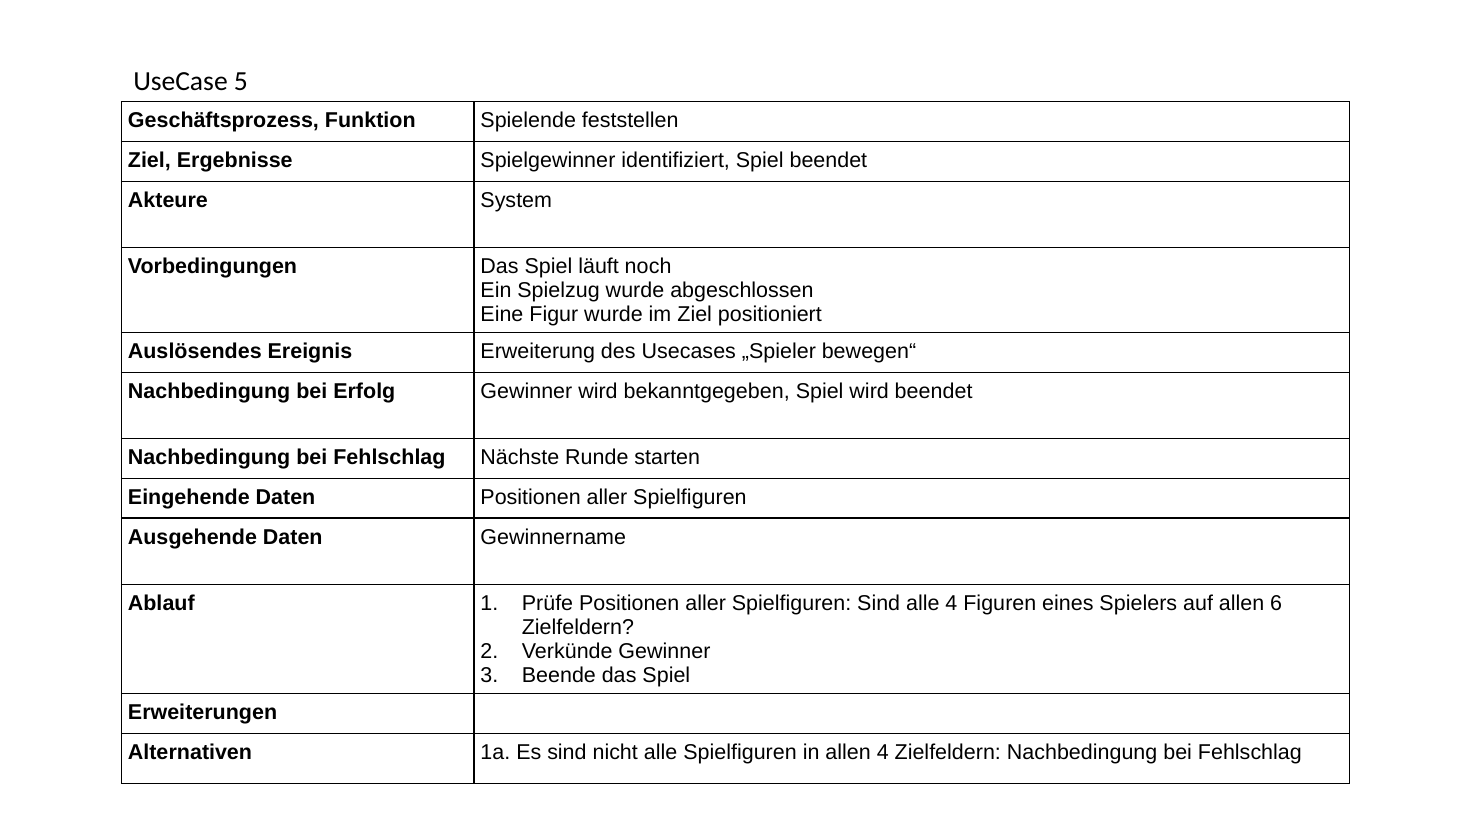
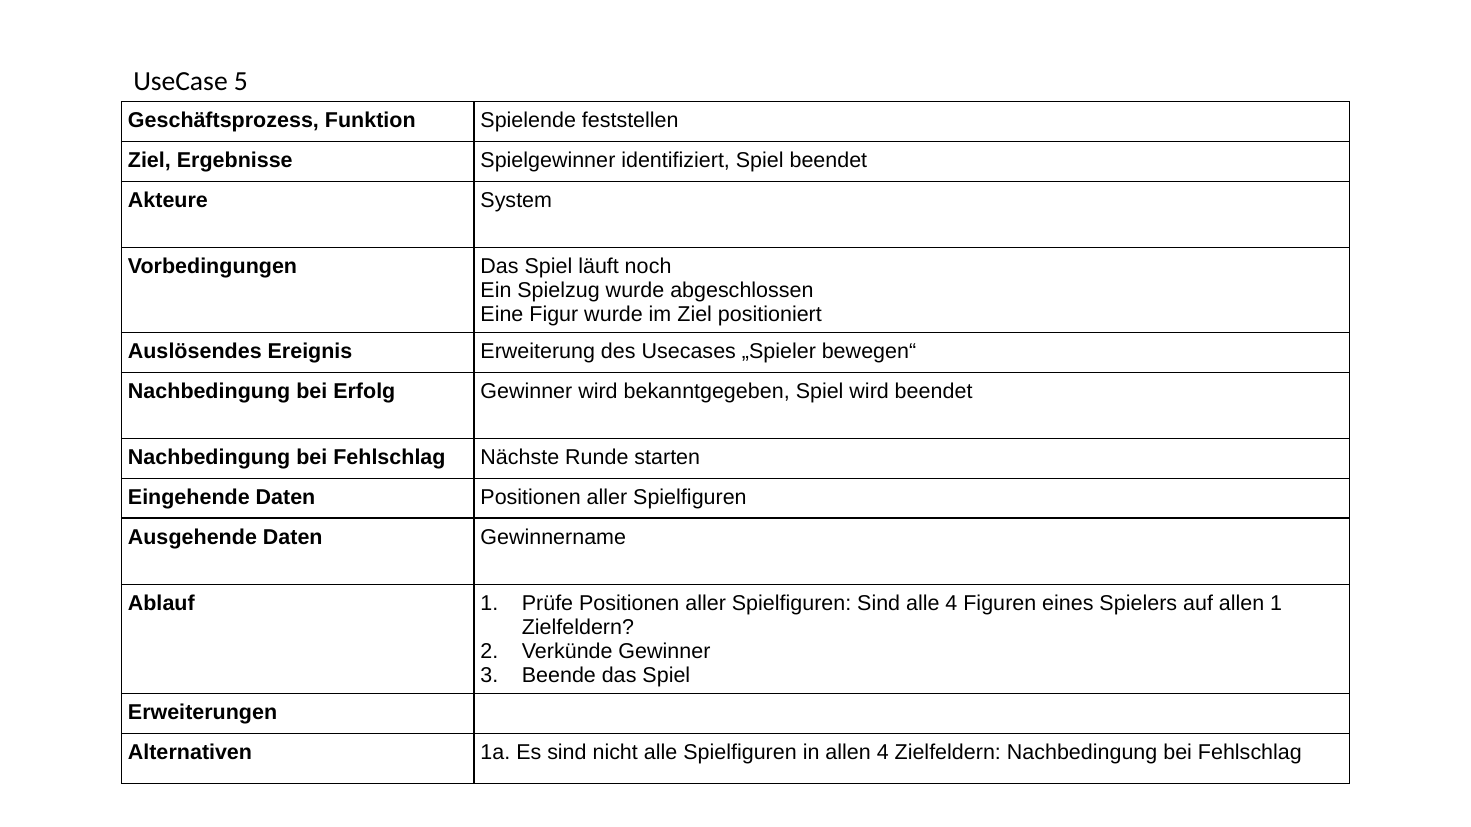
allen 6: 6 -> 1
